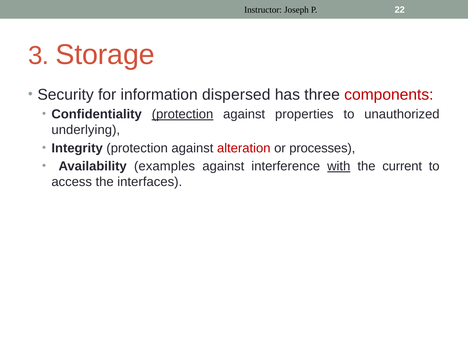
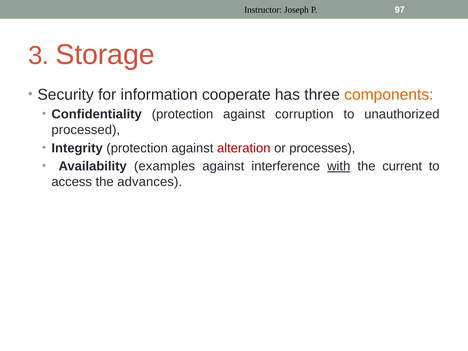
22: 22 -> 97
dispersed: dispersed -> cooperate
components colour: red -> orange
protection at (183, 114) underline: present -> none
properties: properties -> corruption
underlying: underlying -> processed
interfaces: interfaces -> advances
